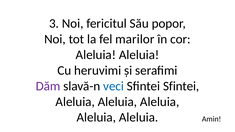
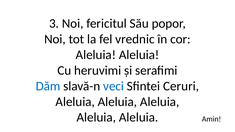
marilor: marilor -> vrednic
Dăm colour: purple -> blue
Sfintei Sfintei: Sfintei -> Ceruri
